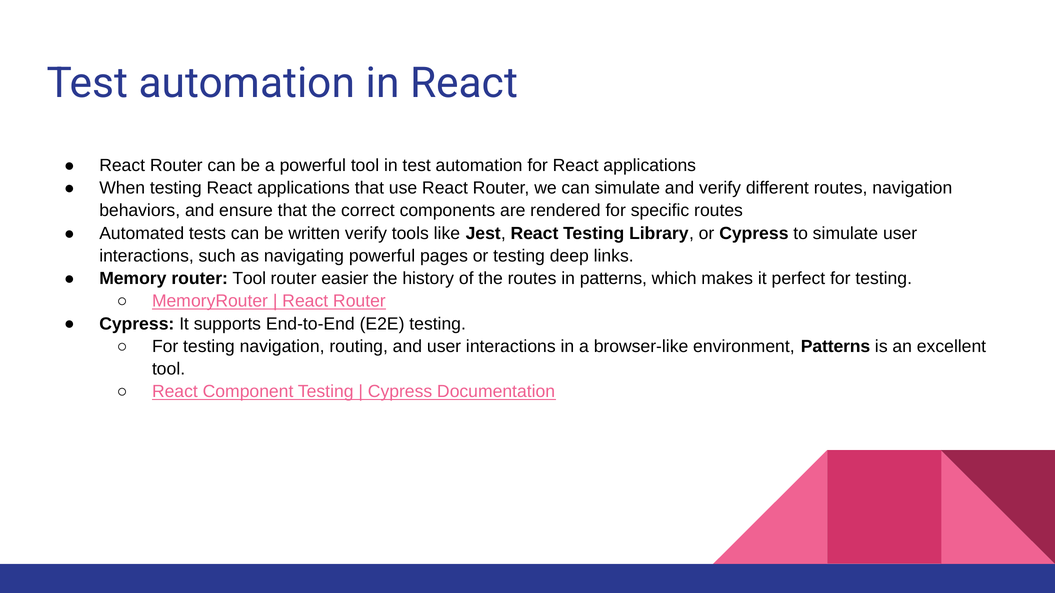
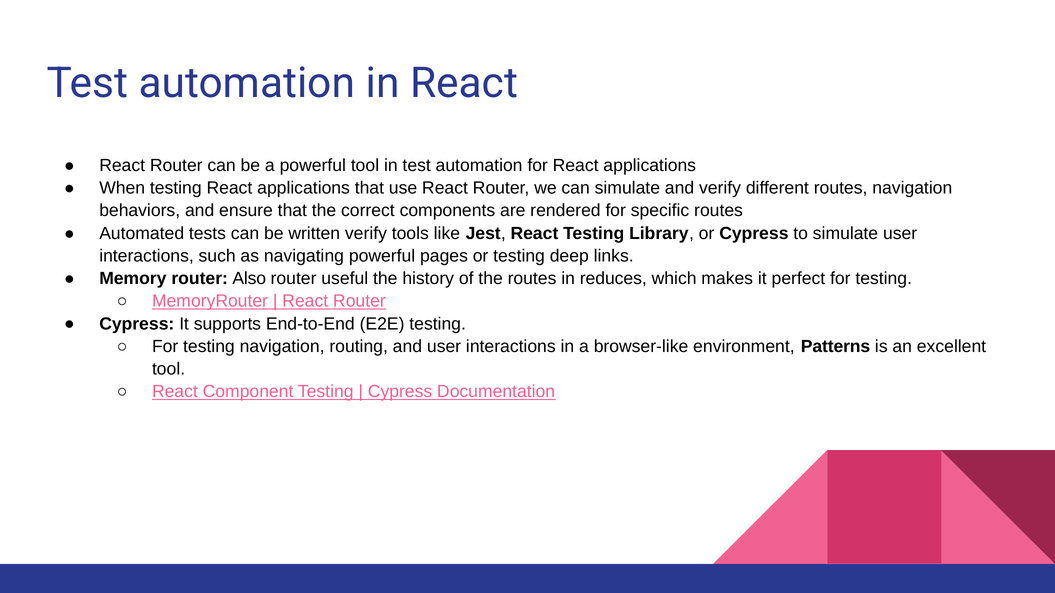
router Tool: Tool -> Also
easier: easier -> useful
in patterns: patterns -> reduces
